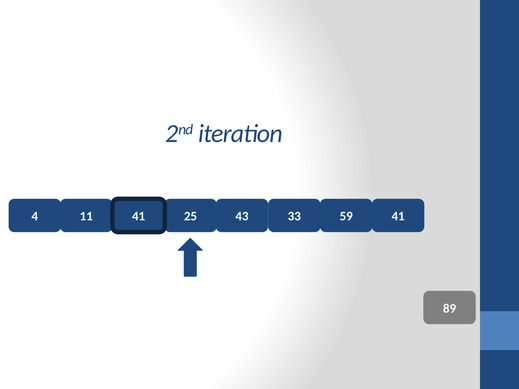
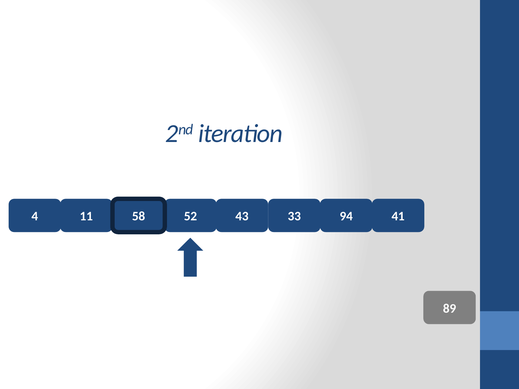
11 41: 41 -> 58
25: 25 -> 52
59: 59 -> 94
